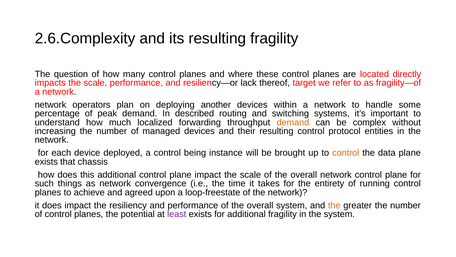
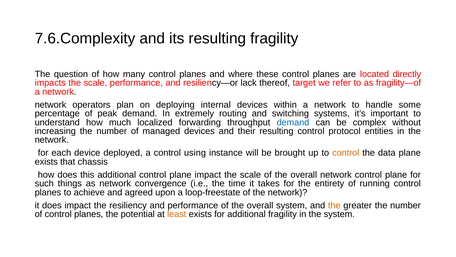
2.6.Complexity: 2.6.Complexity -> 7.6.Complexity
another: another -> internal
described: described -> extremely
demand at (293, 122) colour: orange -> blue
being: being -> using
least colour: purple -> orange
